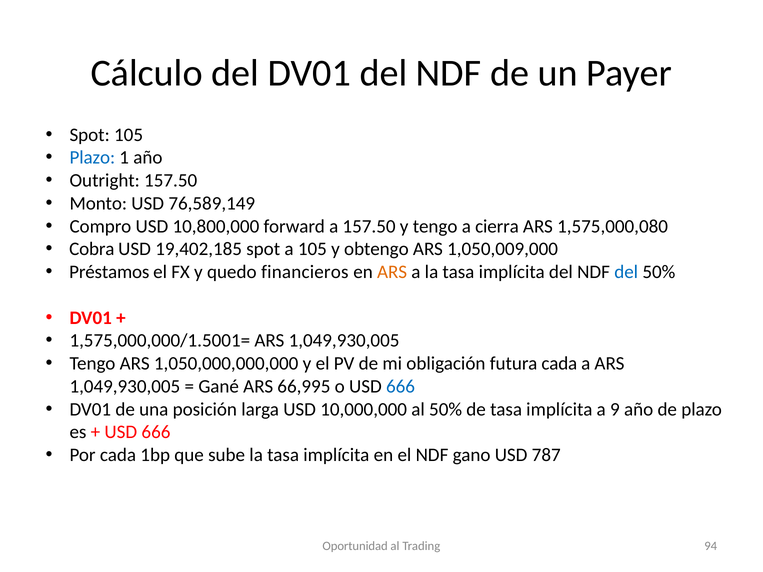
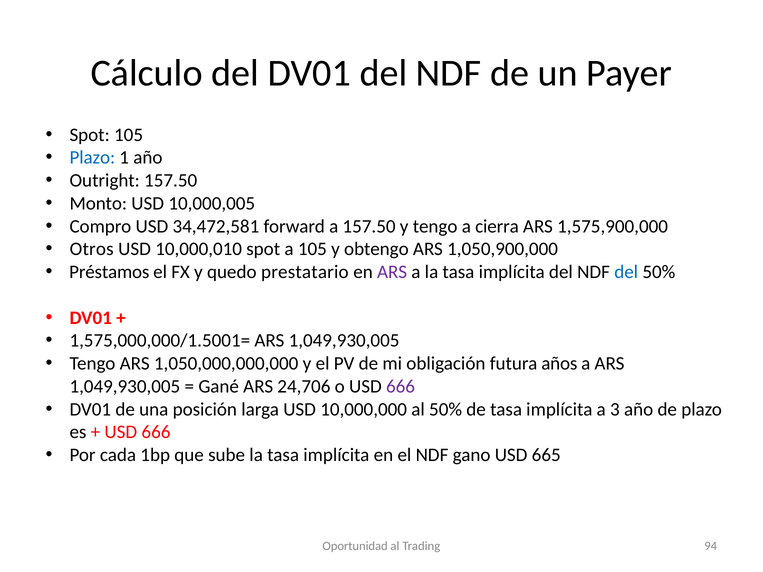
76,589,149: 76,589,149 -> 10,000,005
10,800,000: 10,800,000 -> 34,472,581
1,575,000,080: 1,575,000,080 -> 1,575,900,000
Cobra: Cobra -> Otros
19,402,185: 19,402,185 -> 10,000,010
1,050,009,000: 1,050,009,000 -> 1,050,900,000
financieros: financieros -> prestatario
ARS at (392, 272) colour: orange -> purple
futura cada: cada -> años
66,995: 66,995 -> 24,706
666 at (401, 387) colour: blue -> purple
9: 9 -> 3
787: 787 -> 665
